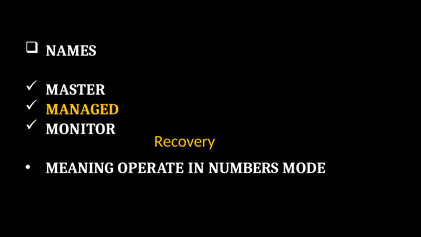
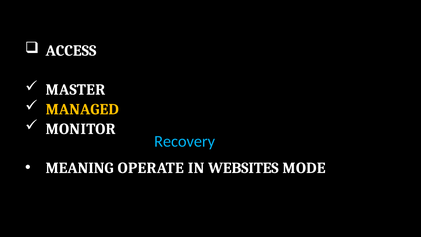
NAMES: NAMES -> ACCESS
Recovery colour: yellow -> light blue
NUMBERS: NUMBERS -> WEBSITES
